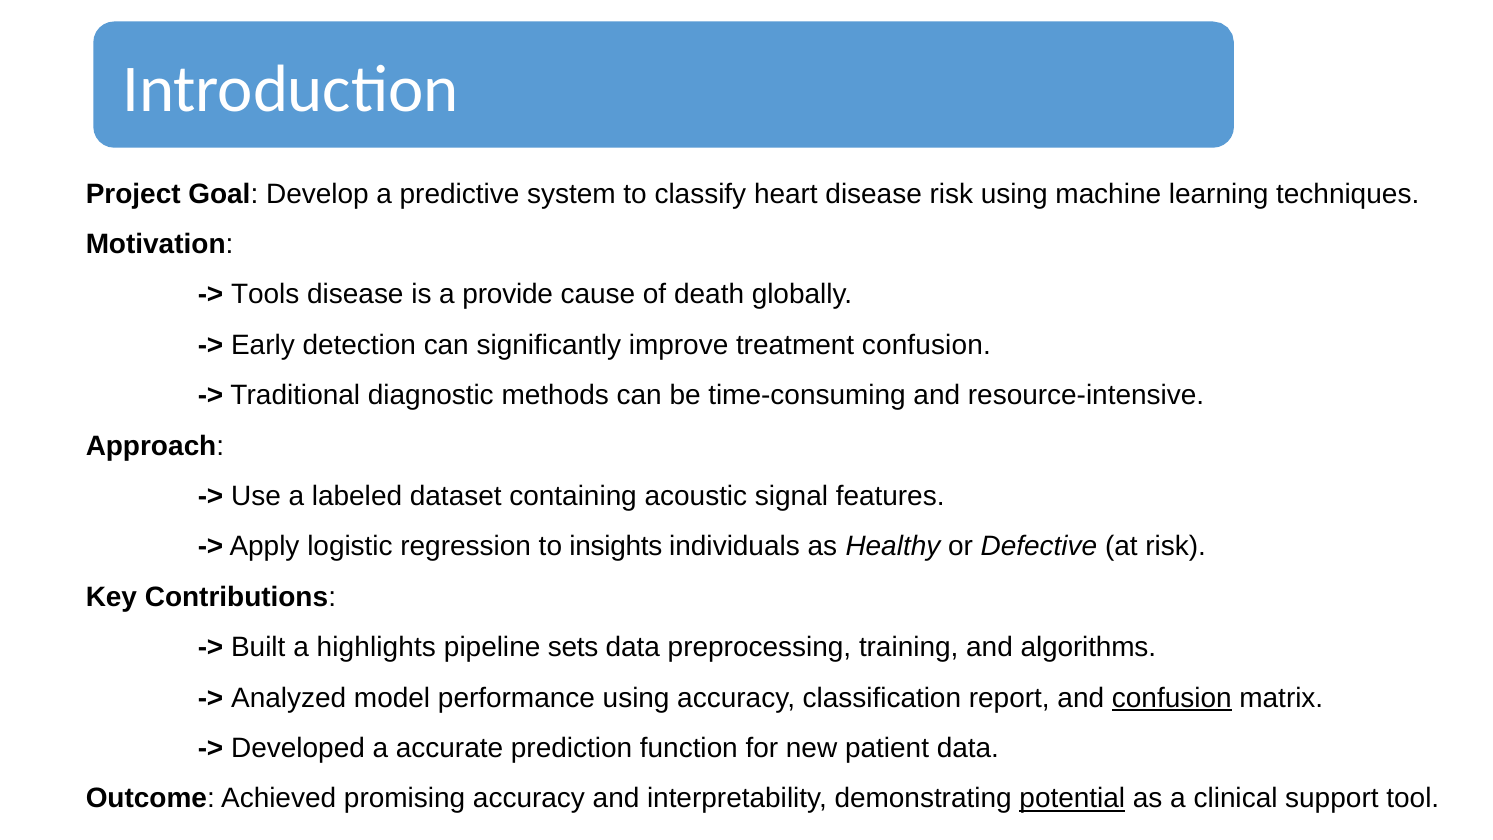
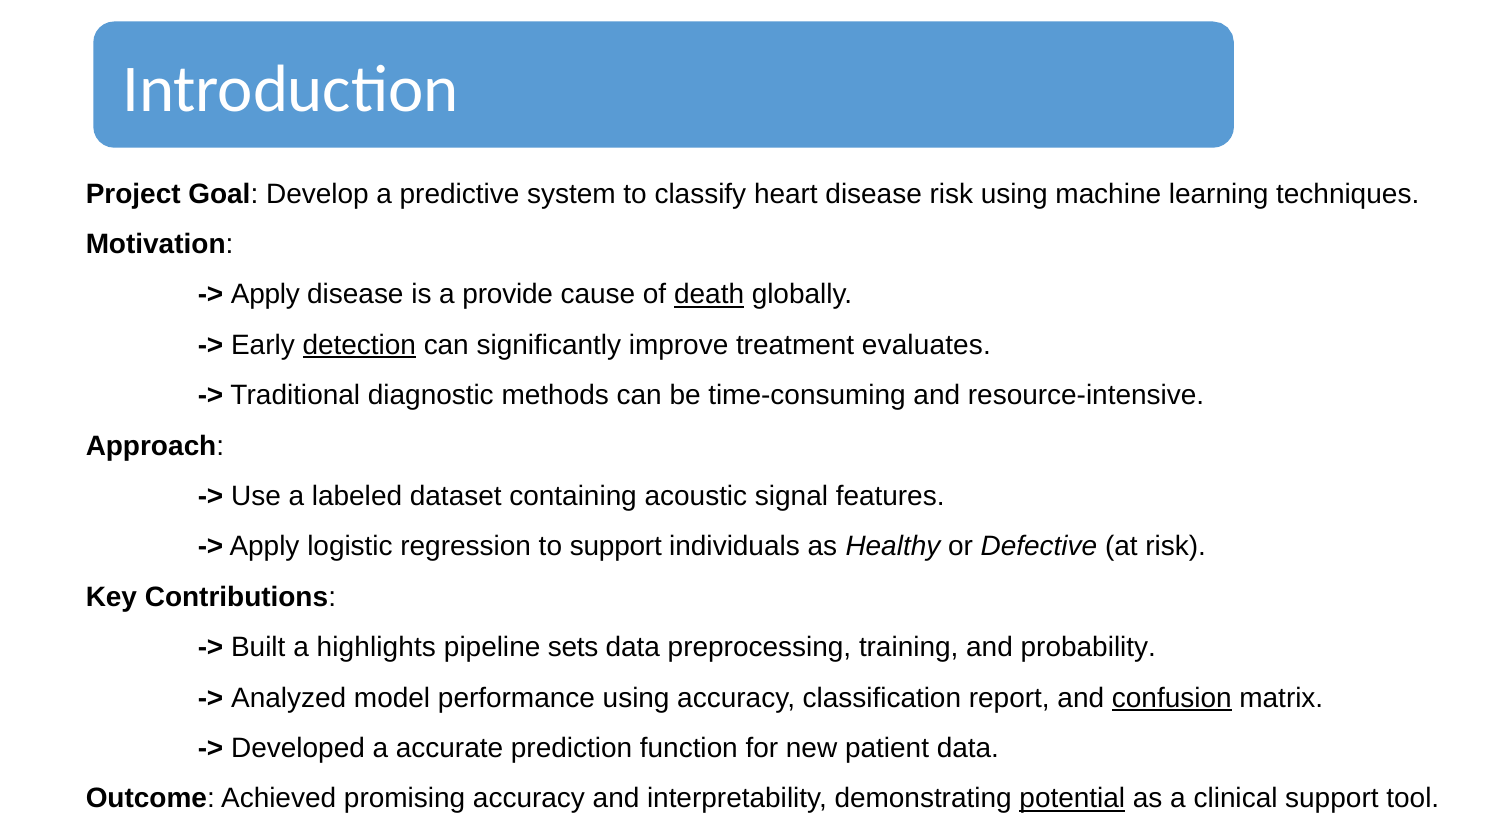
Tools at (265, 295): Tools -> Apply
death underline: none -> present
detection underline: none -> present
treatment confusion: confusion -> evaluates
to insights: insights -> support
algorithms: algorithms -> probability
